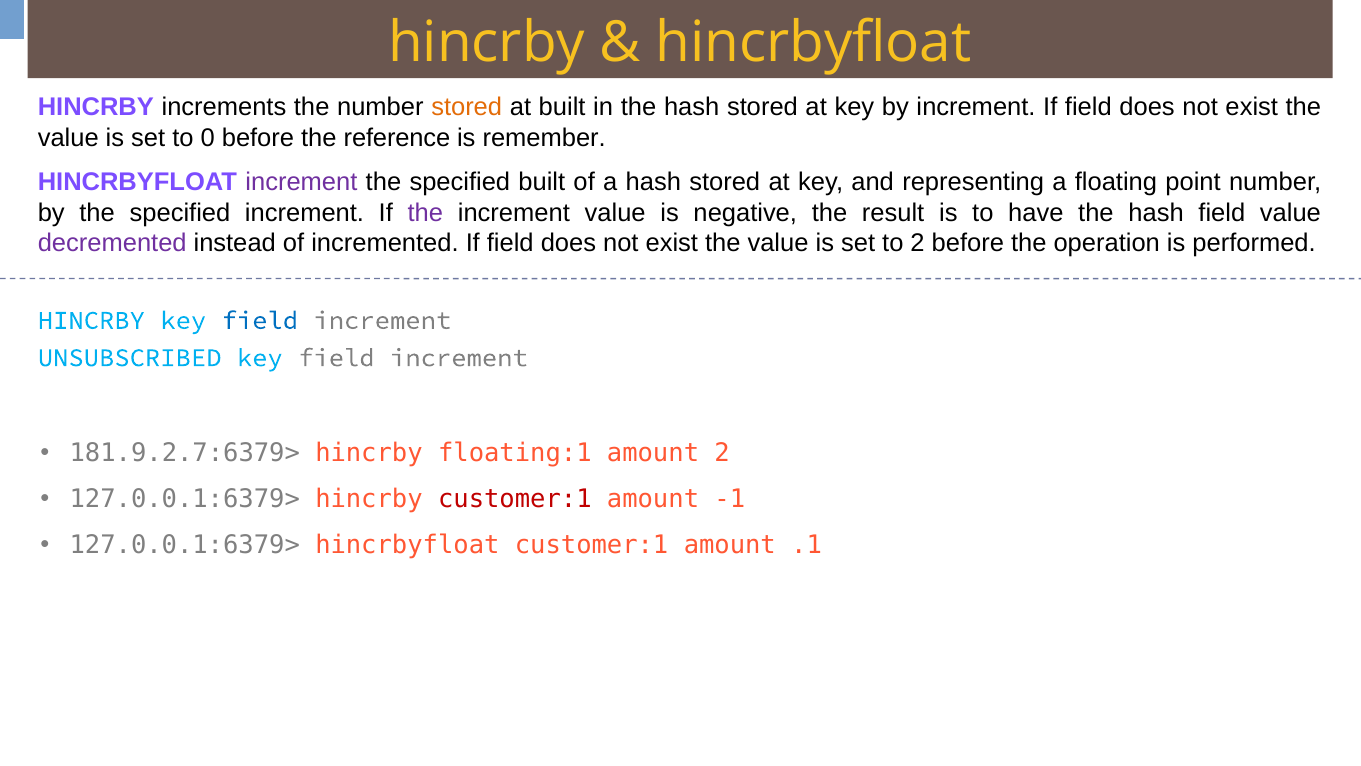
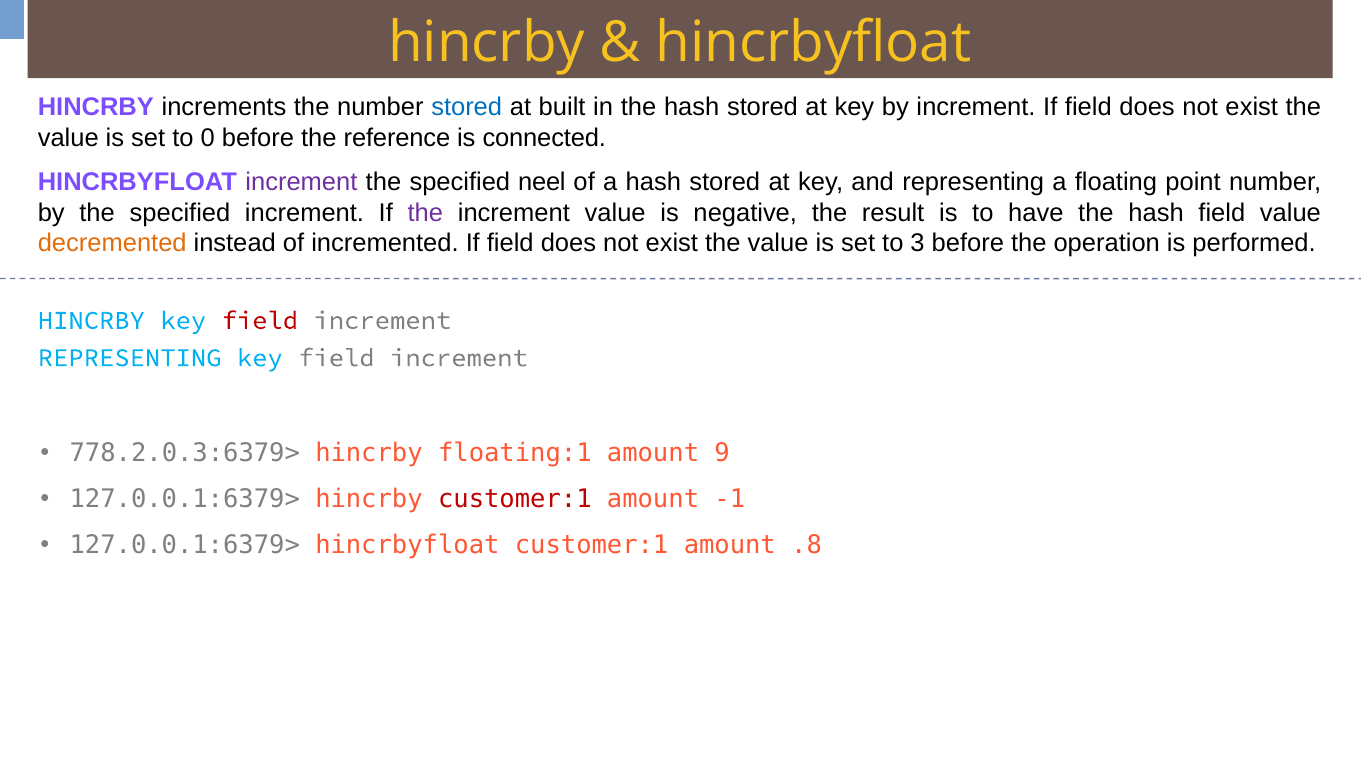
stored at (467, 107) colour: orange -> blue
remember: remember -> connected
specified built: built -> neel
decremented colour: purple -> orange
to 2: 2 -> 3
field at (260, 320) colour: blue -> red
UNSUBSCRIBED at (130, 358): UNSUBSCRIBED -> REPRESENTING
181.9.2.7:6379>: 181.9.2.7:6379> -> 778.2.0.3:6379>
amount 2: 2 -> 9
.1: .1 -> .8
